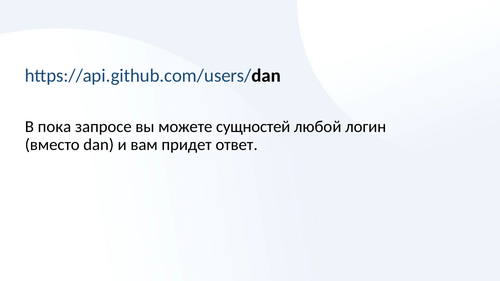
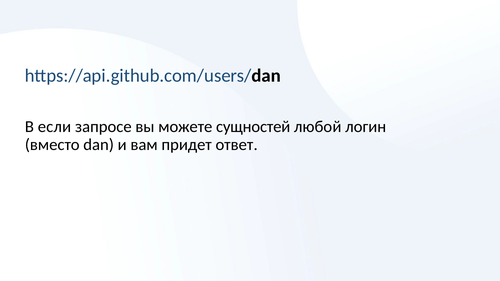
пока: пока -> если
